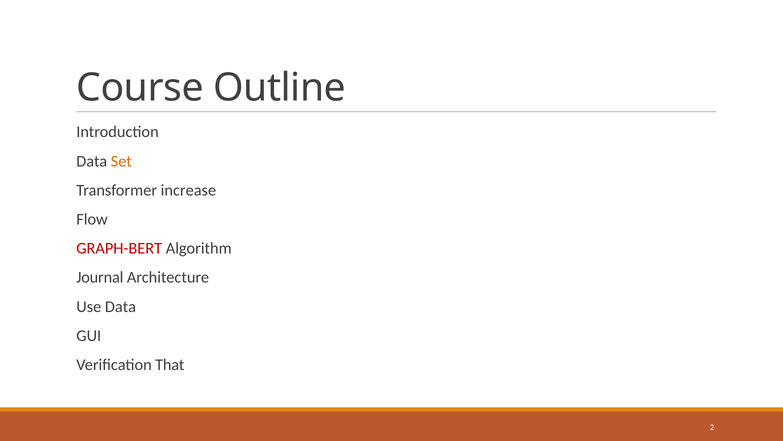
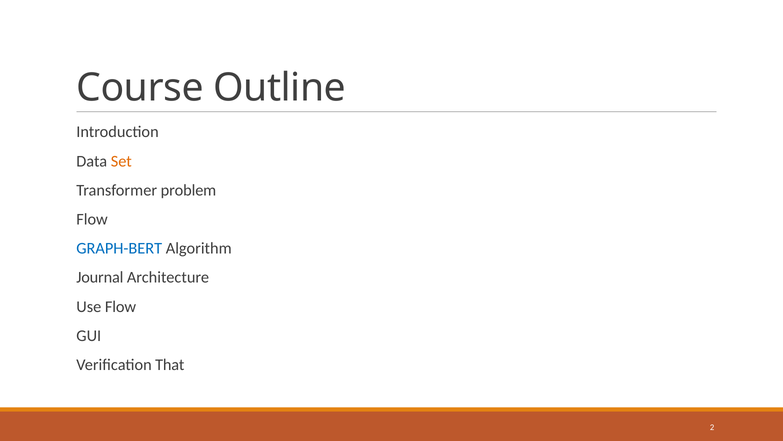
increase: increase -> problem
GRAPH-BERT colour: red -> blue
Use Data: Data -> Flow
